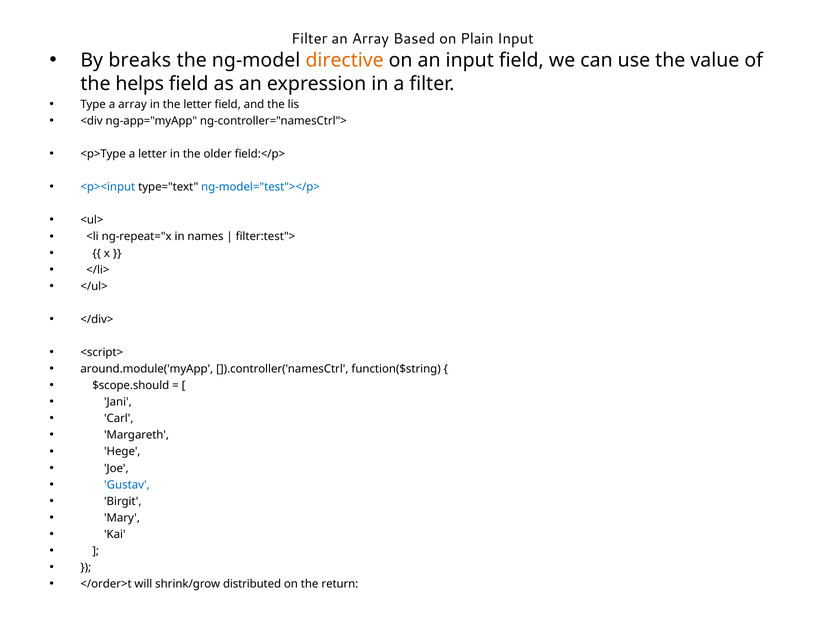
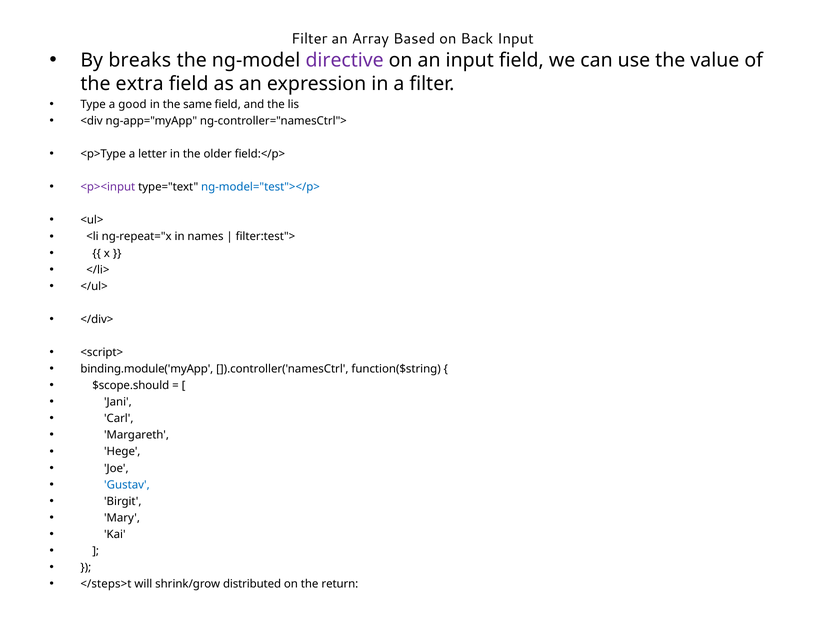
Plain: Plain -> Back
directive colour: orange -> purple
helps: helps -> extra
a array: array -> good
the letter: letter -> same
<p><input colour: blue -> purple
around.module('myApp: around.module('myApp -> binding.module('myApp
</order>t: </order>t -> </steps>t
